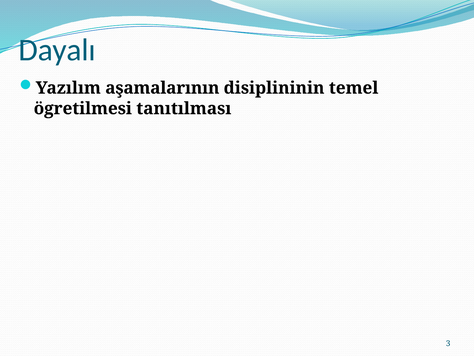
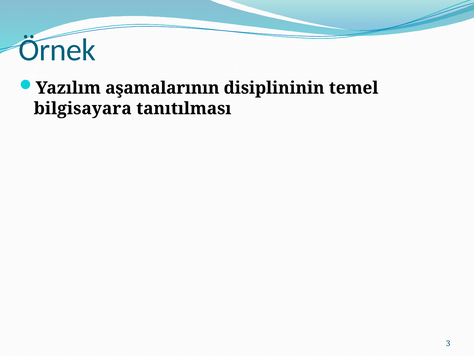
Dayalı: Dayalı -> Örnek
ögretilmesi: ögretilmesi -> bilgisayara
